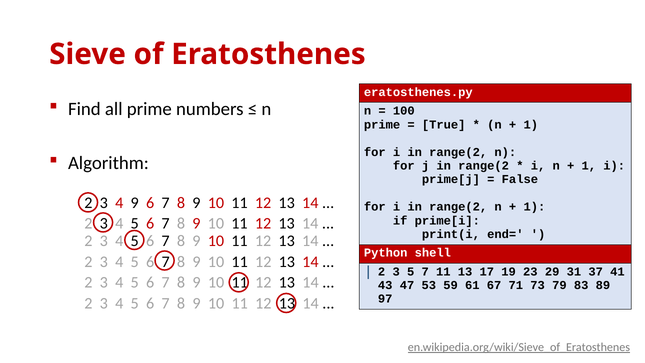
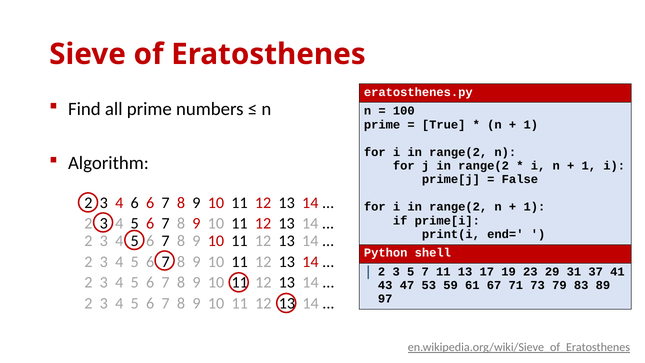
4 9: 9 -> 6
